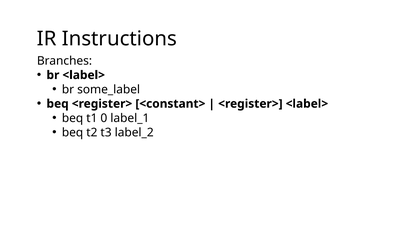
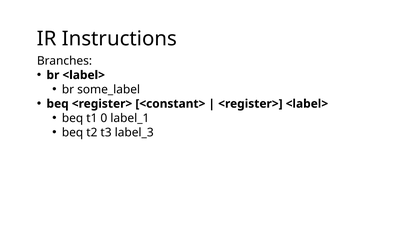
label_2: label_2 -> label_3
